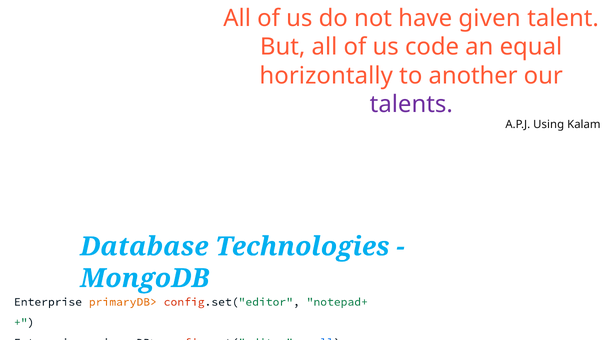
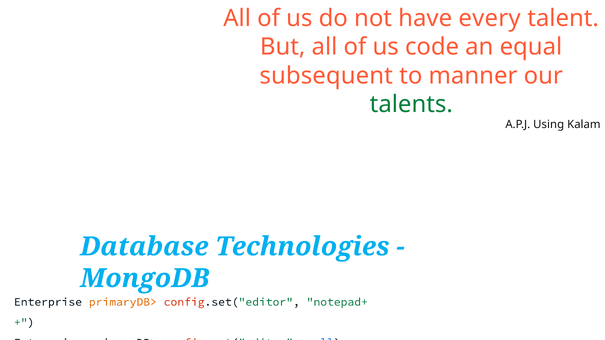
given: given -> every
horizontally: horizontally -> subsequent
another: another -> manner
talents colour: purple -> green
